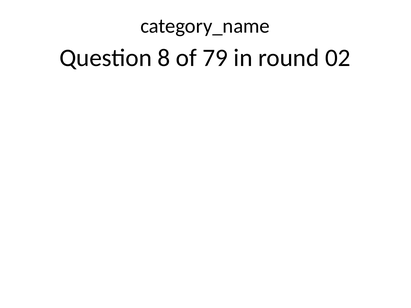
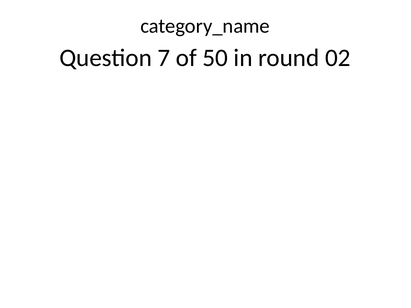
8: 8 -> 7
79: 79 -> 50
